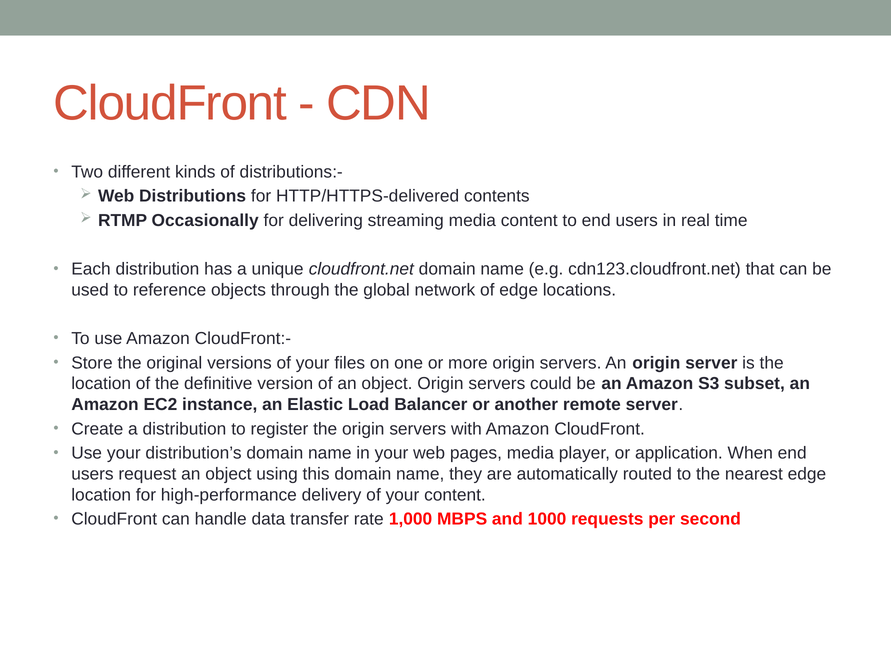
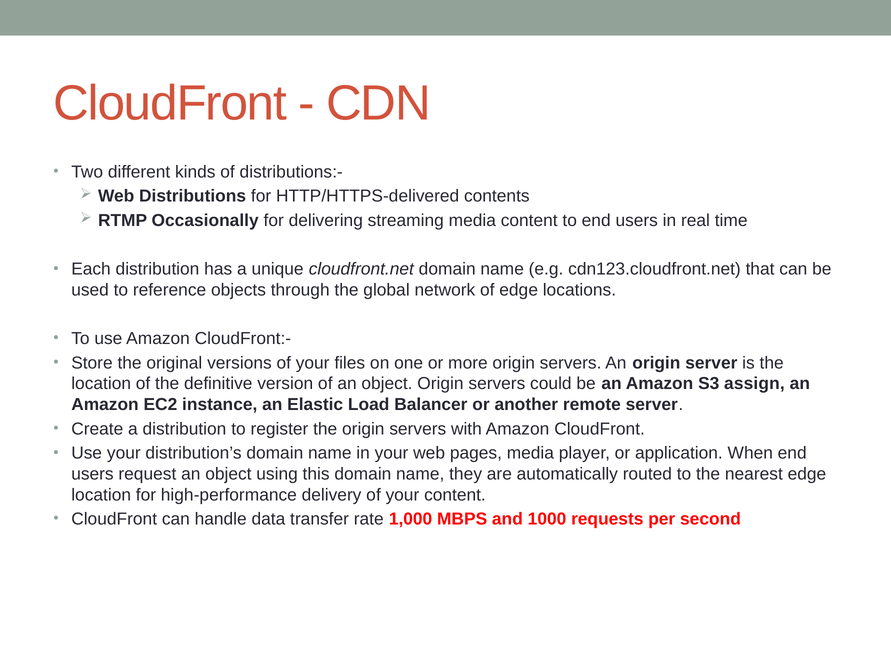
subset: subset -> assign
